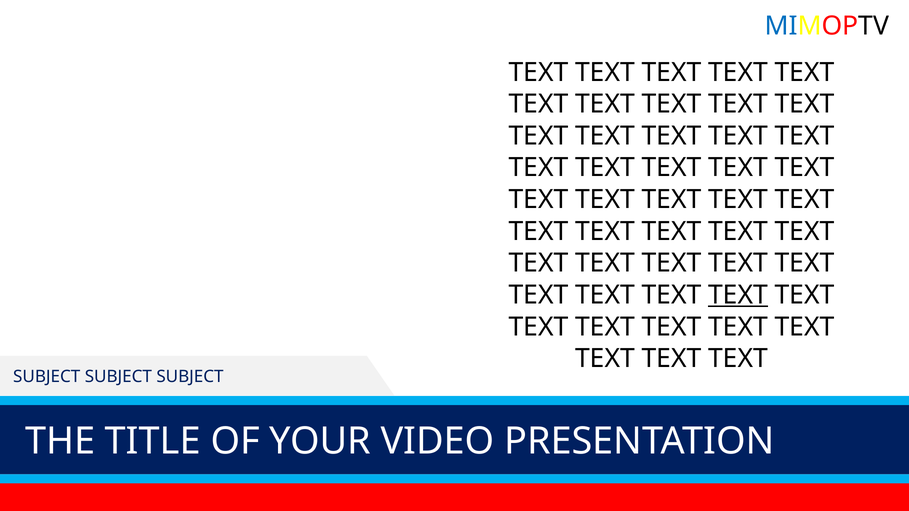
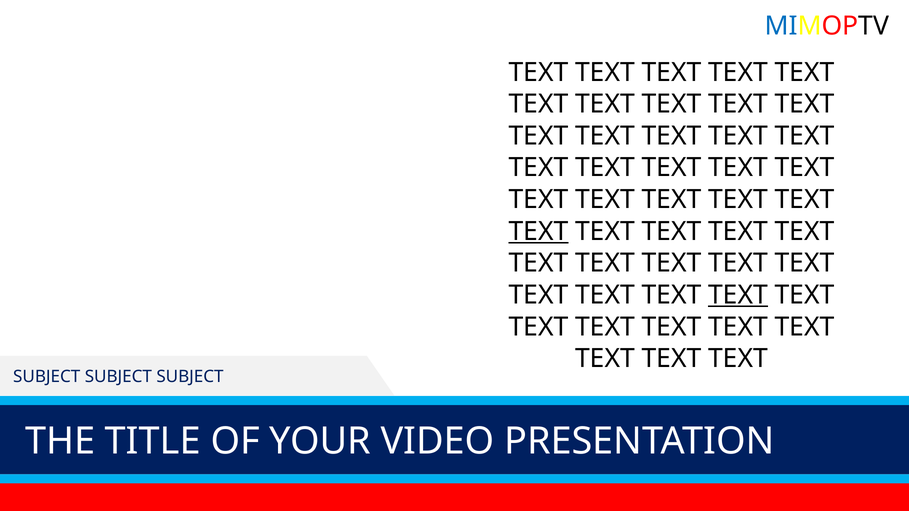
TEXT at (539, 231) underline: none -> present
